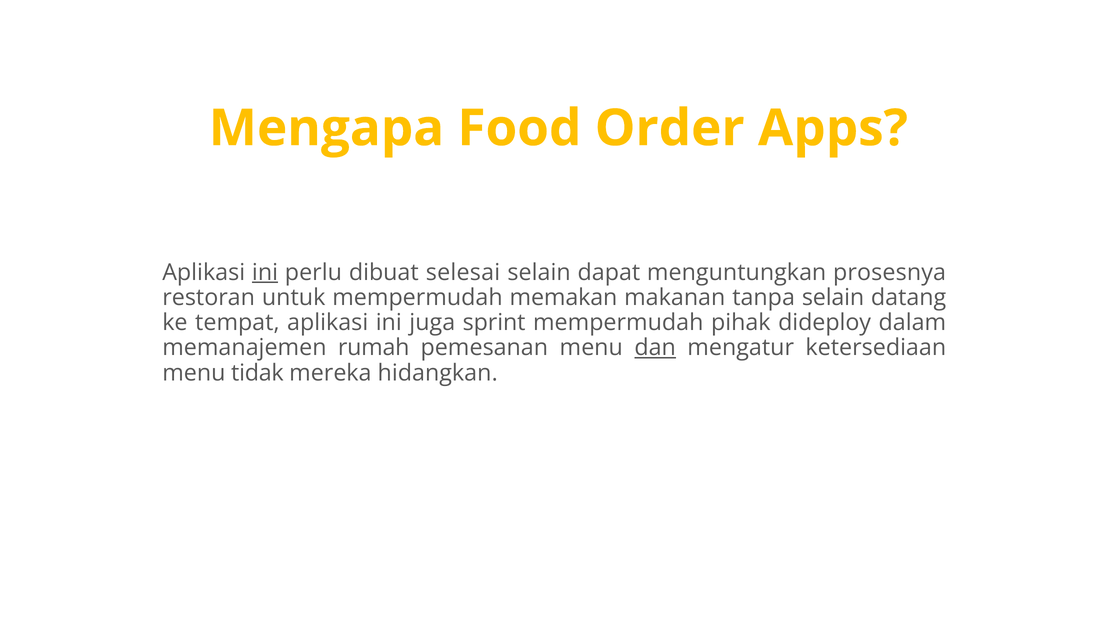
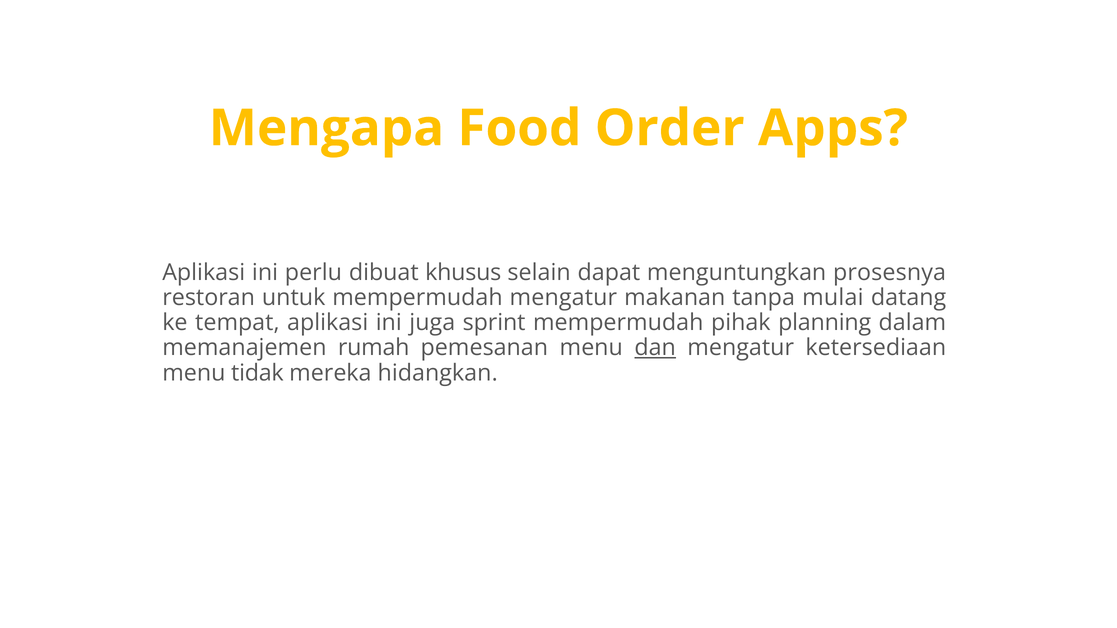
ini at (265, 273) underline: present -> none
selesai: selesai -> khusus
mempermudah memakan: memakan -> mengatur
tanpa selain: selain -> mulai
dideploy: dideploy -> planning
